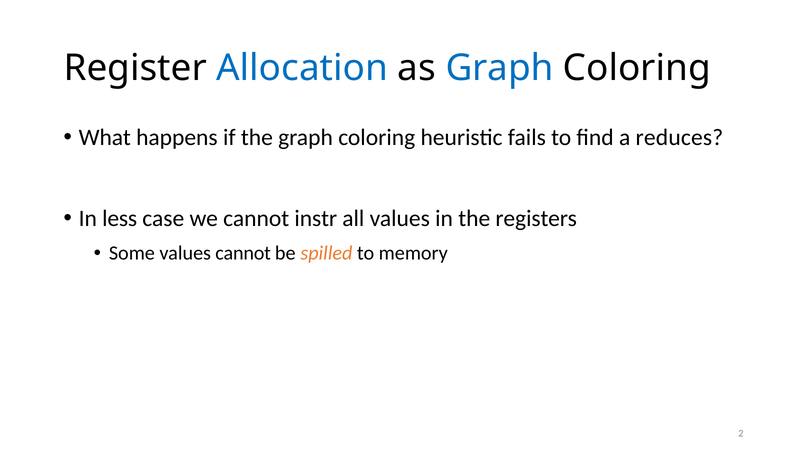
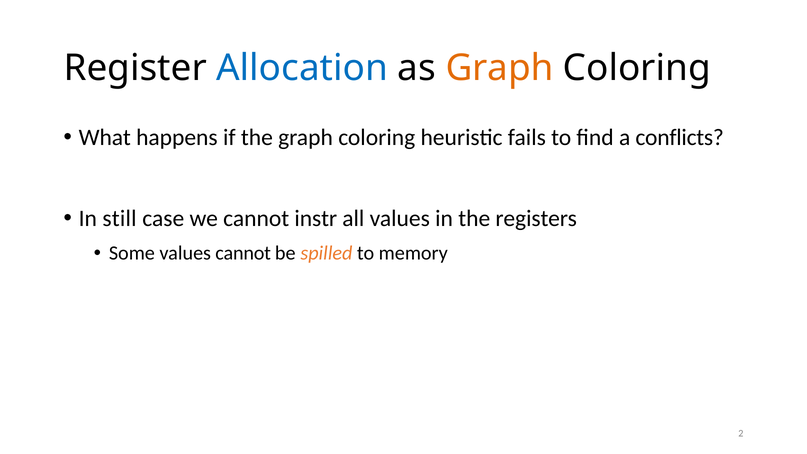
Graph at (499, 68) colour: blue -> orange
reduces: reduces -> conflicts
less: less -> still
